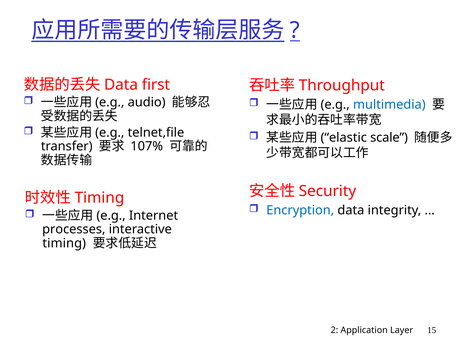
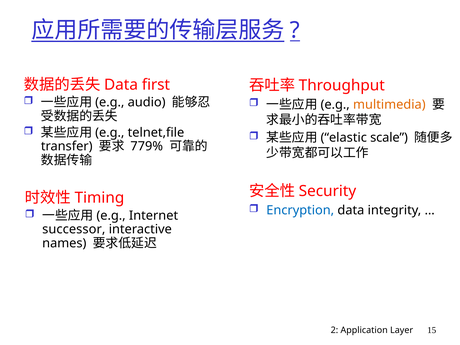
multimedia colour: blue -> orange
107%: 107% -> 779%
processes: processes -> successor
timing at (64, 243): timing -> names
